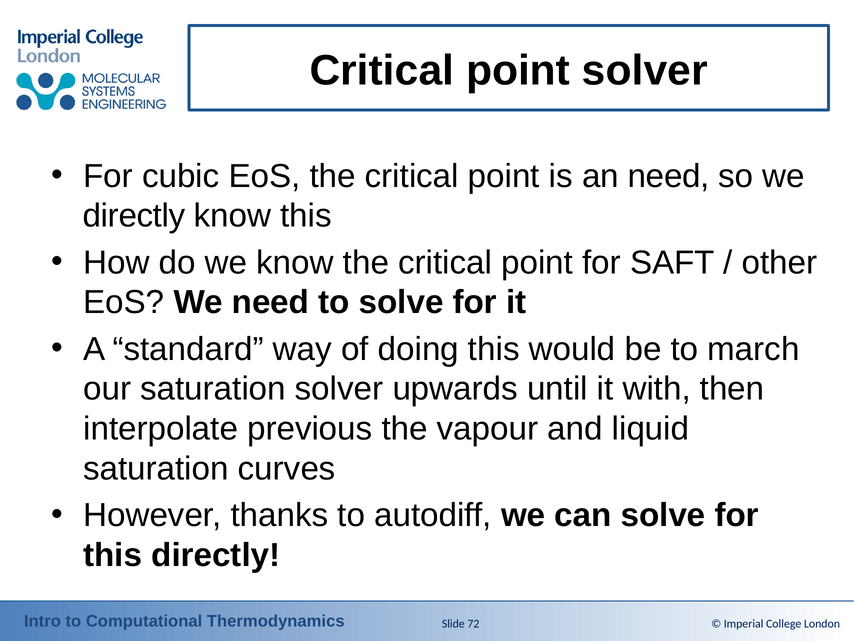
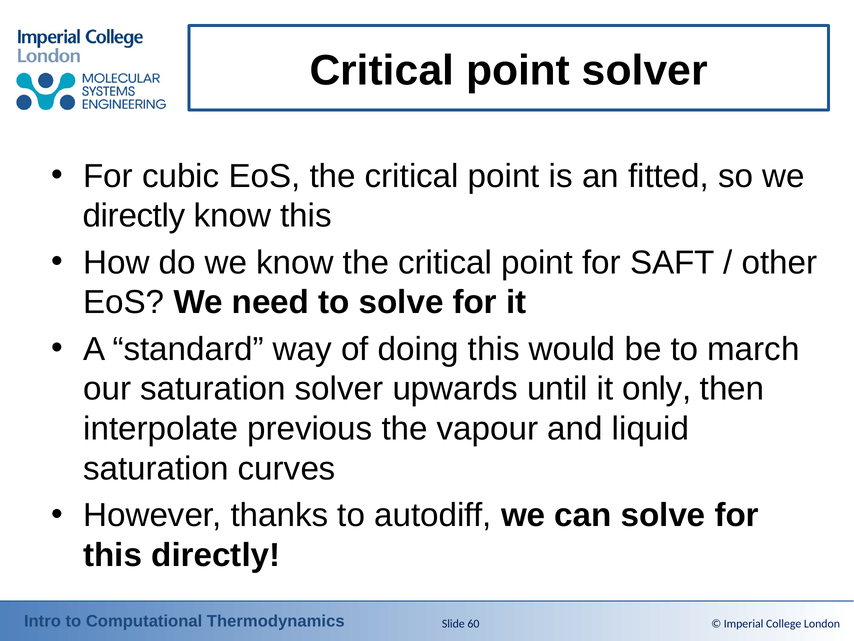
an need: need -> fitted
with: with -> only
72: 72 -> 60
